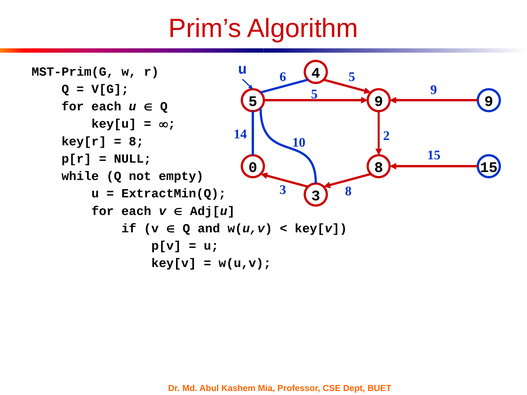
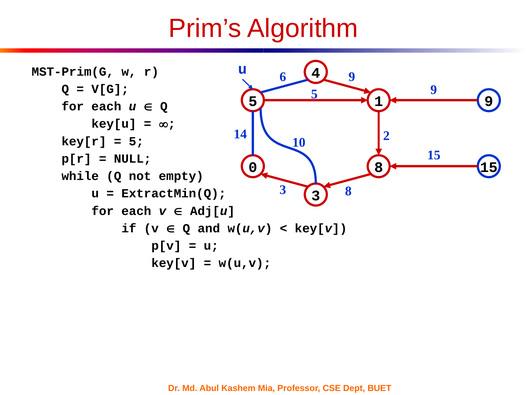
6 5: 5 -> 9
5 9: 9 -> 1
8 at (136, 141): 8 -> 5
